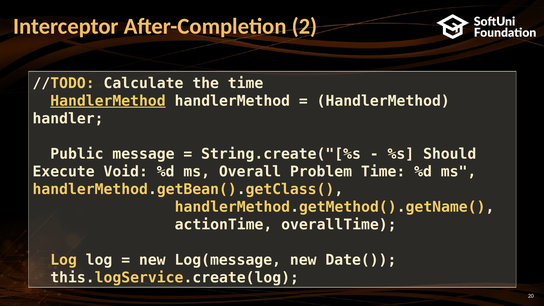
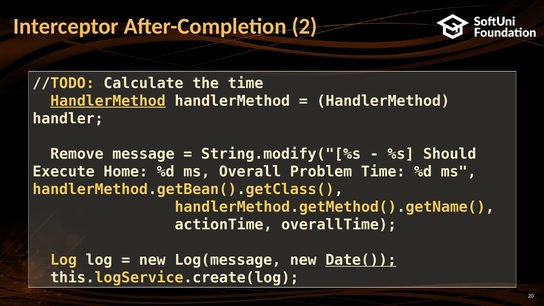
Public: Public -> Remove
String.create("[%s: String.create("[%s -> String.modify("[%s
Void: Void -> Home
Date( underline: none -> present
